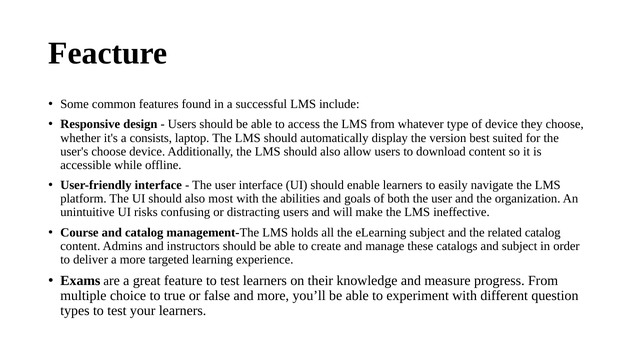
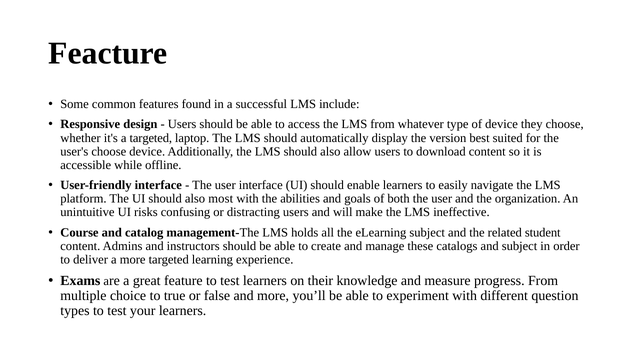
a consists: consists -> targeted
related catalog: catalog -> student
